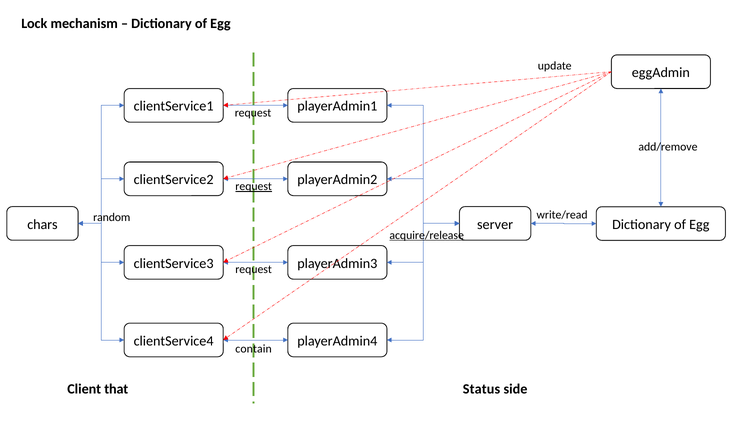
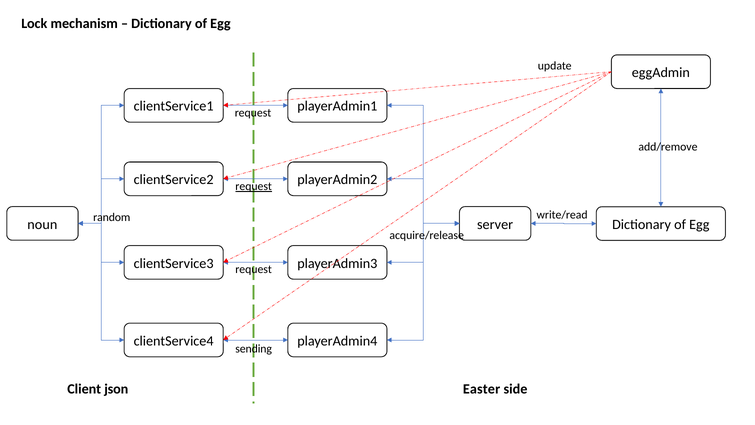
chars: chars -> noun
acquire/release underline: present -> none
contain: contain -> sending
that: that -> json
Status: Status -> Easter
